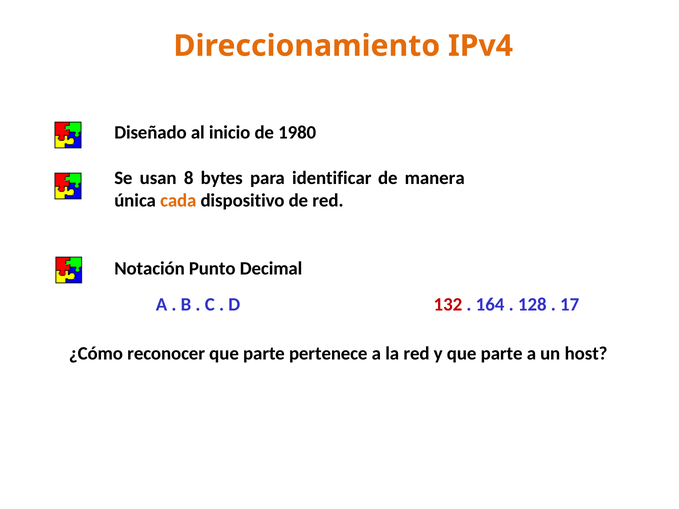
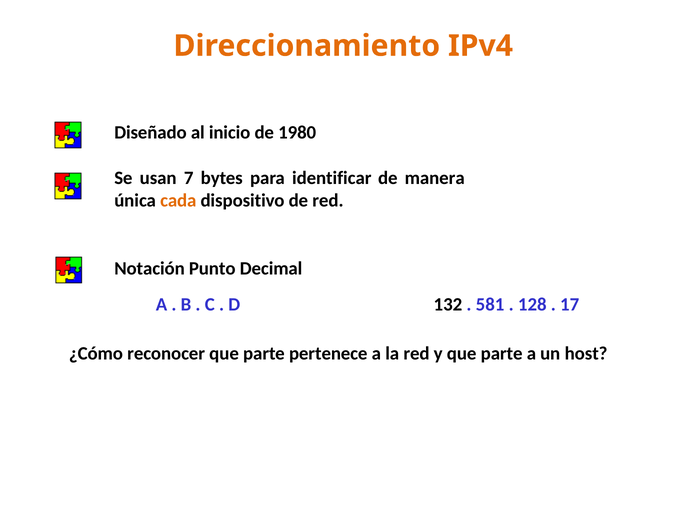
8: 8 -> 7
132 colour: red -> black
164: 164 -> 581
